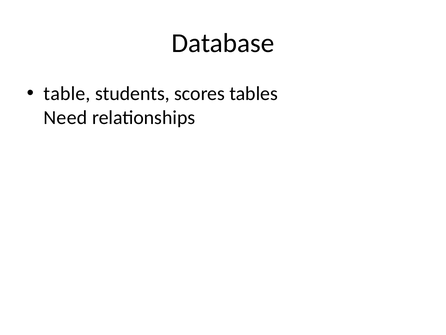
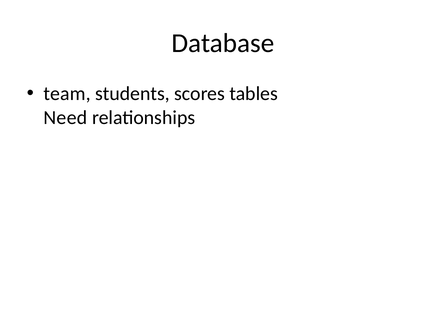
table: table -> team
